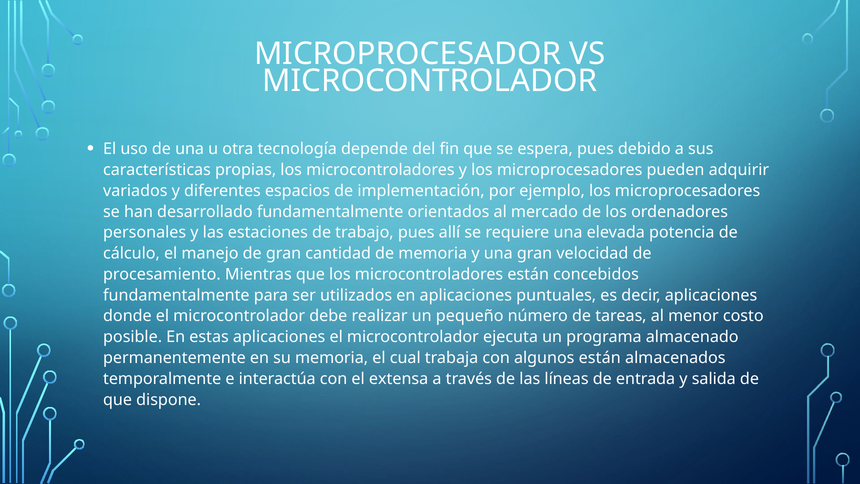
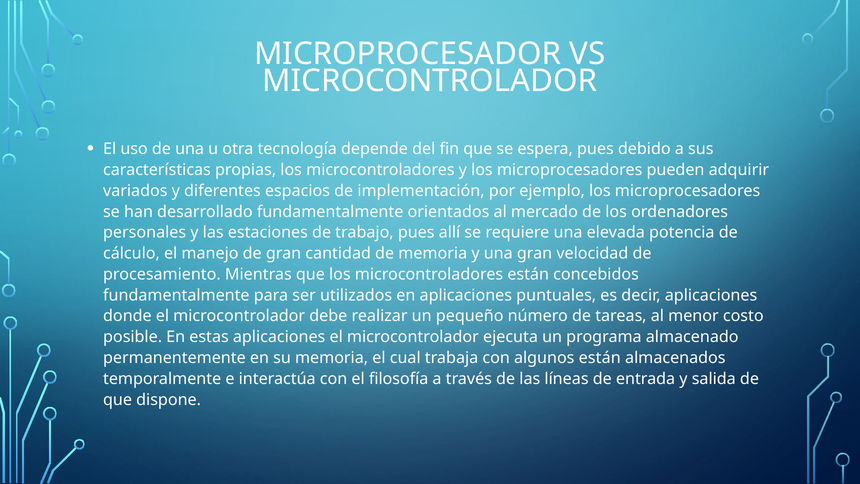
extensa: extensa -> filosofía
